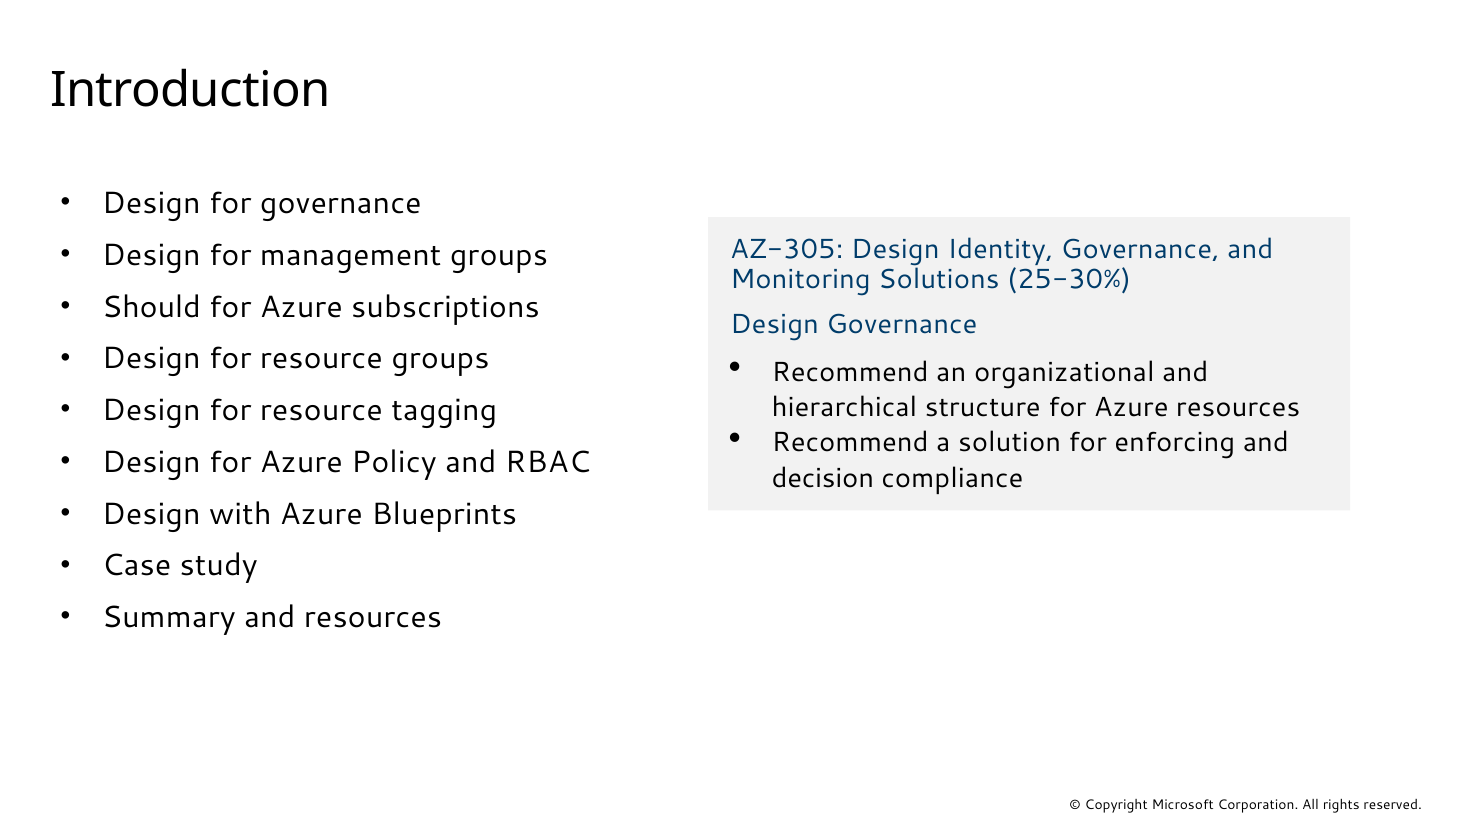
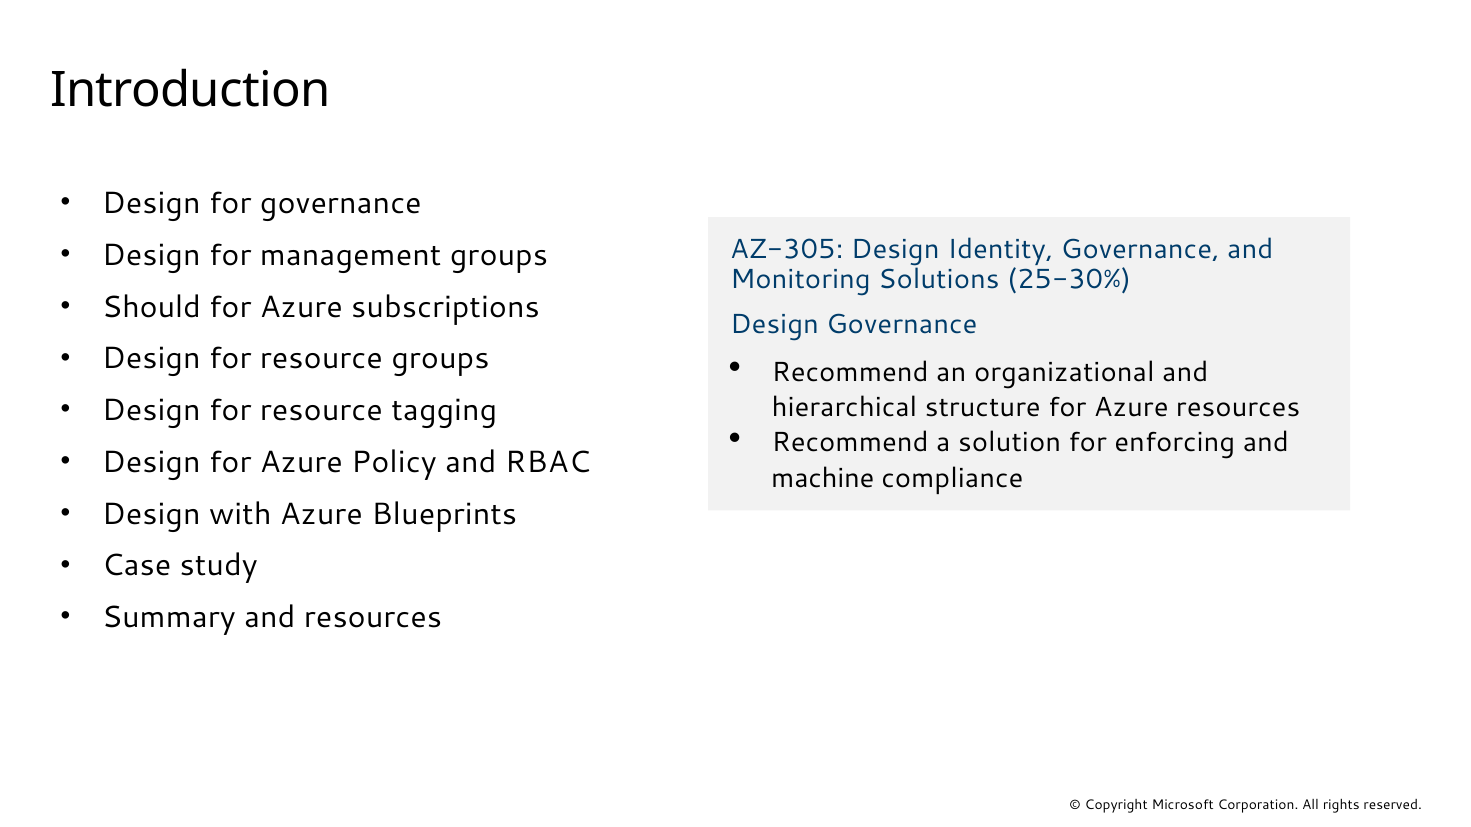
decision: decision -> machine
